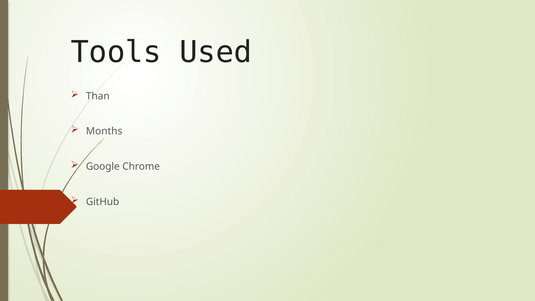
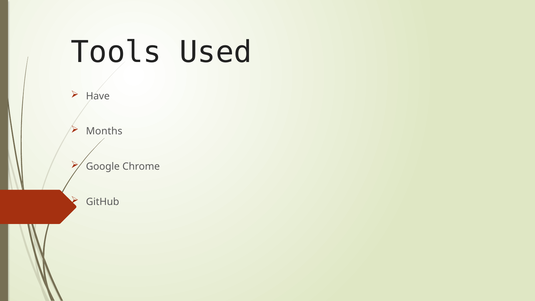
Than: Than -> Have
